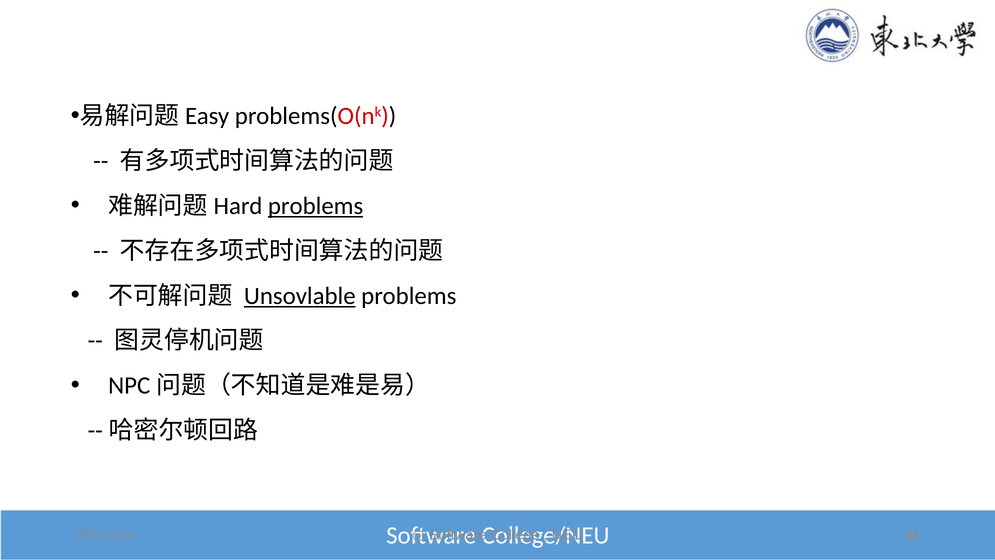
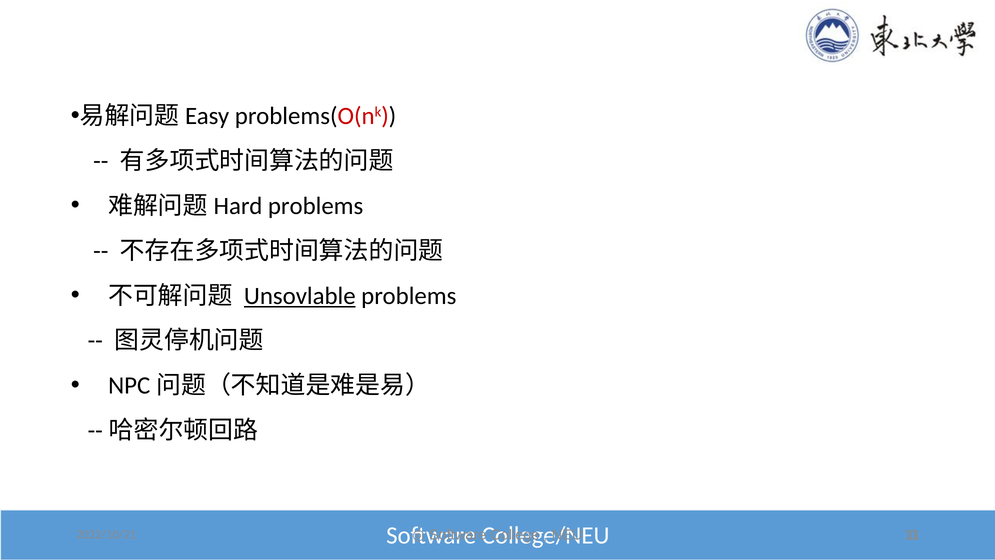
problems at (316, 206) underline: present -> none
